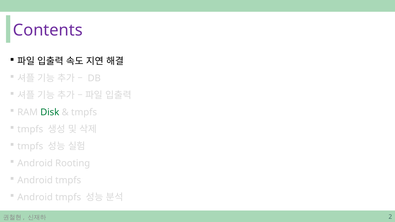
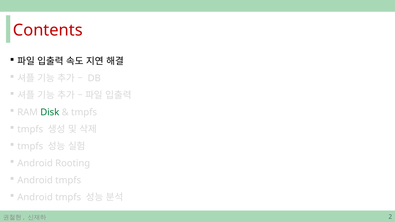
Contents colour: purple -> red
